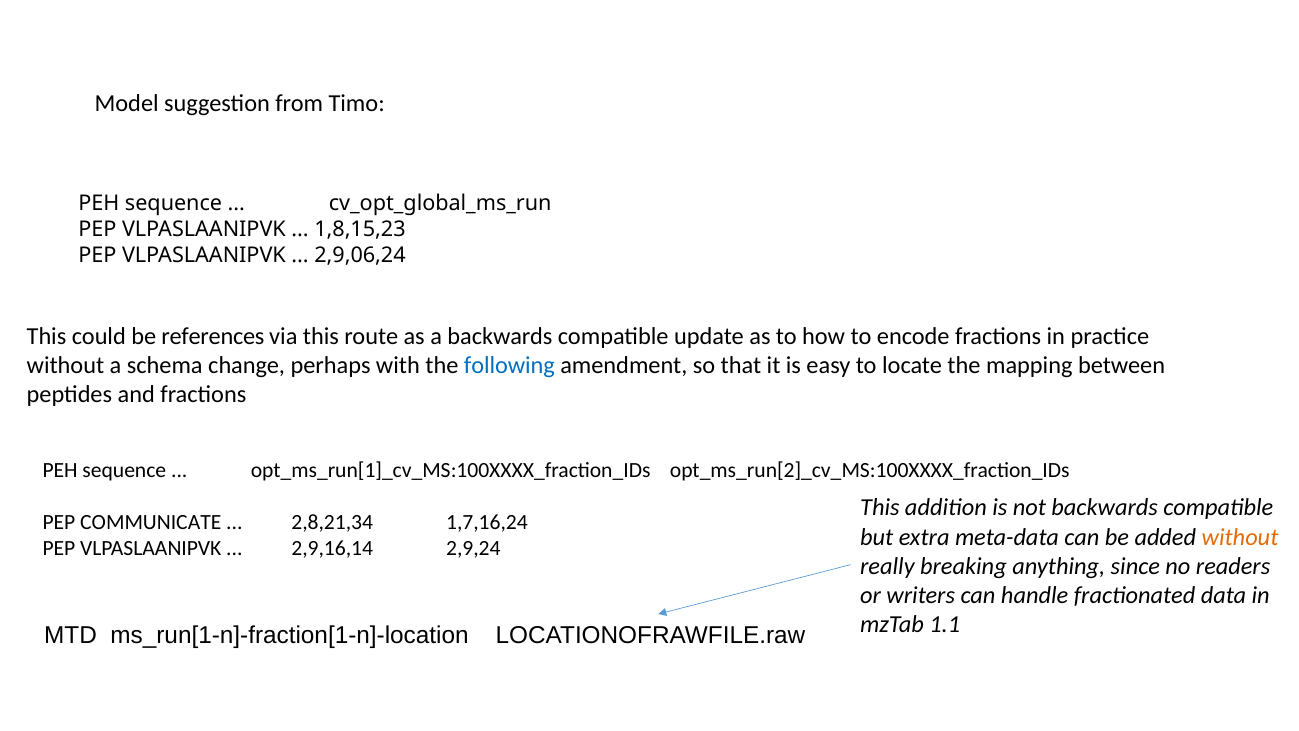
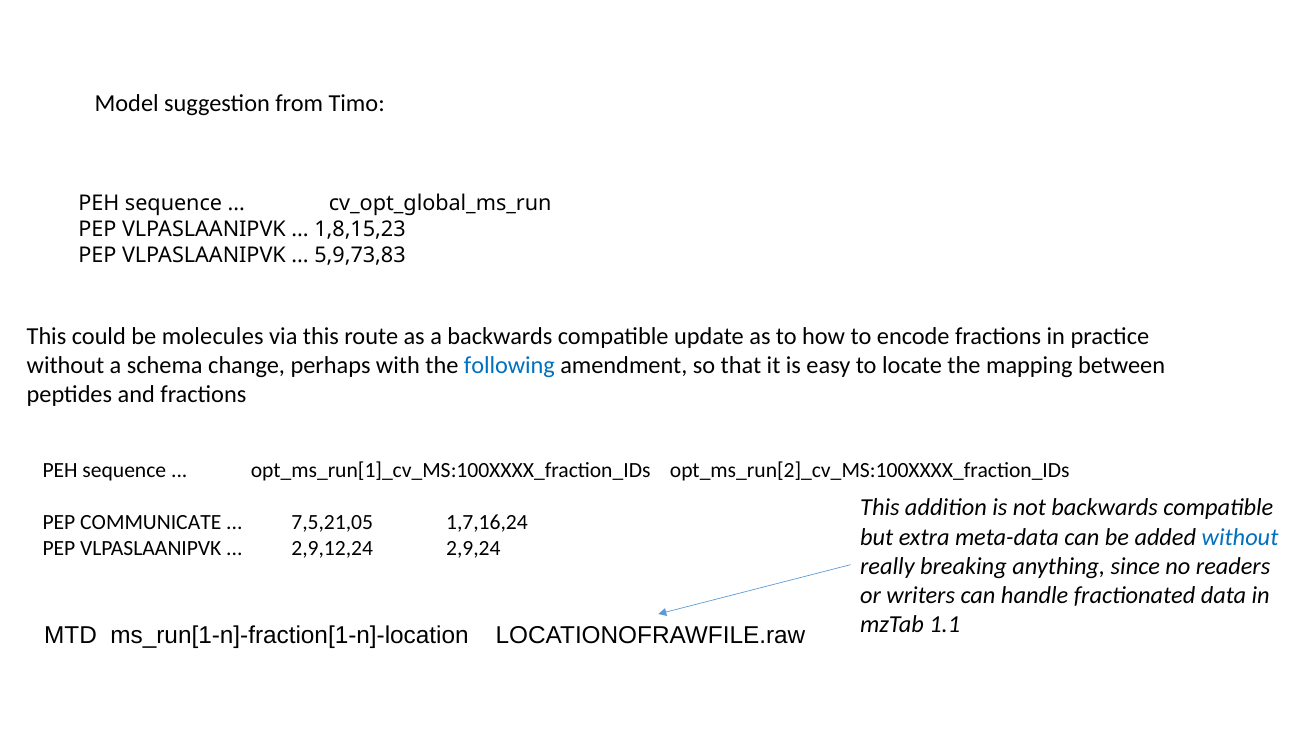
2,9,06,24: 2,9,06,24 -> 5,9,73,83
references: references -> molecules
2,8,21,34: 2,8,21,34 -> 7,5,21,05
without at (1240, 537) colour: orange -> blue
2,9,16,14: 2,9,16,14 -> 2,9,12,24
